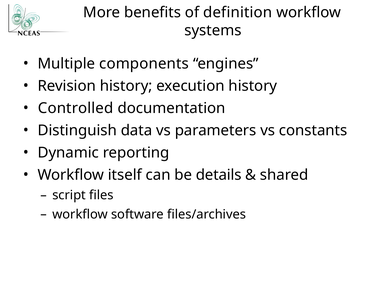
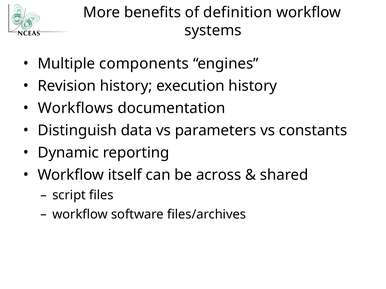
Controlled: Controlled -> Workflows
details: details -> across
